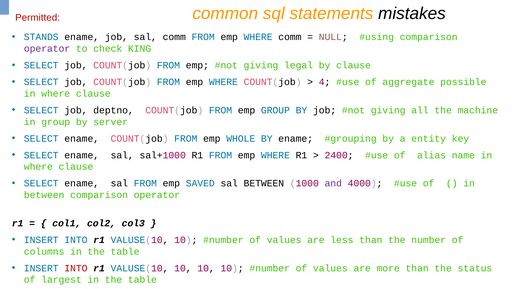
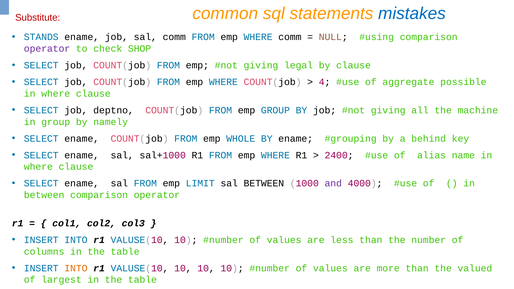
mistakes colour: black -> blue
Permitted: Permitted -> Substitute
KING: KING -> SHOP
server: server -> namely
entity: entity -> behind
SAVED: SAVED -> LIMIT
INTO at (76, 268) colour: red -> orange
status: status -> valued
